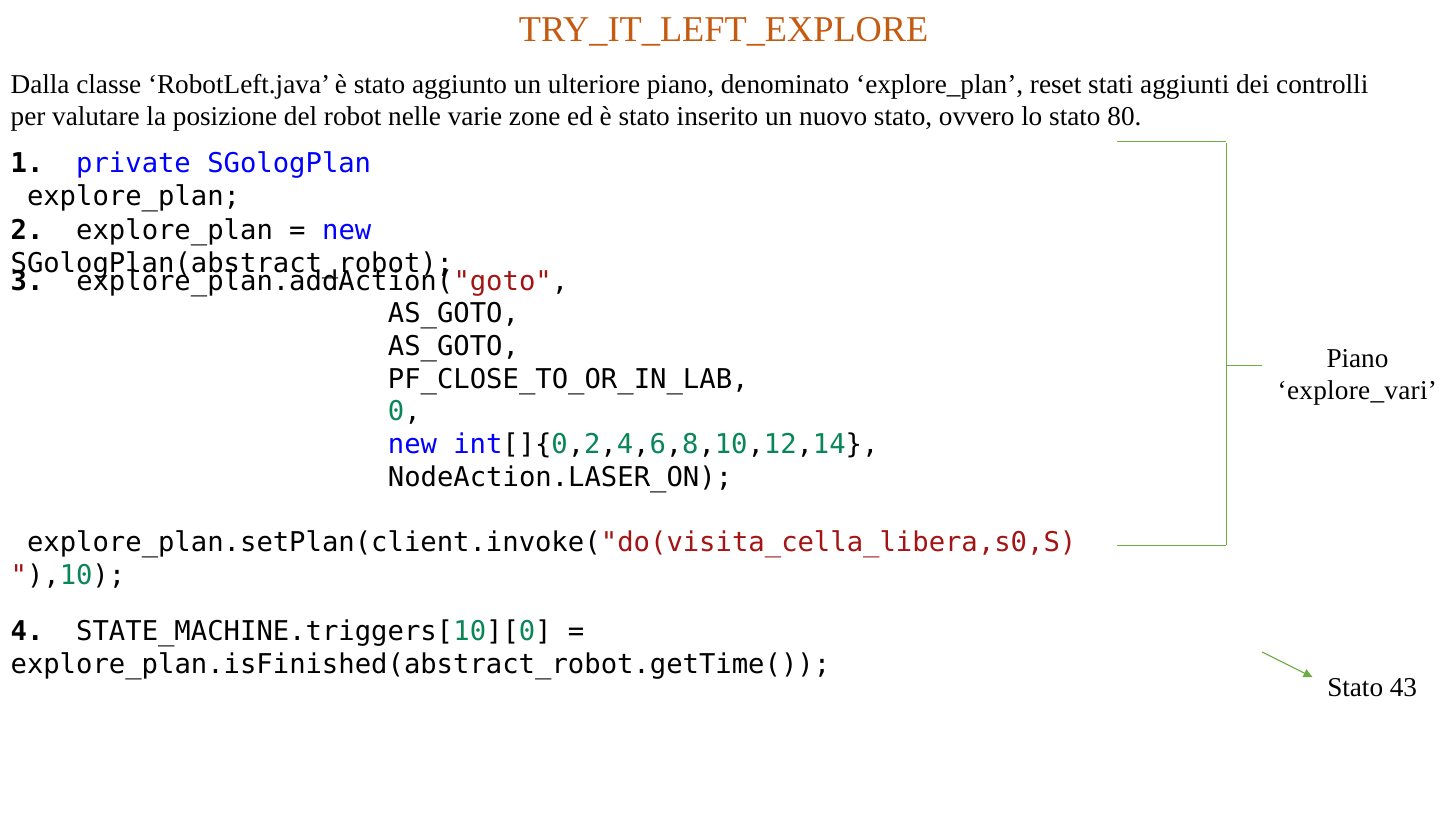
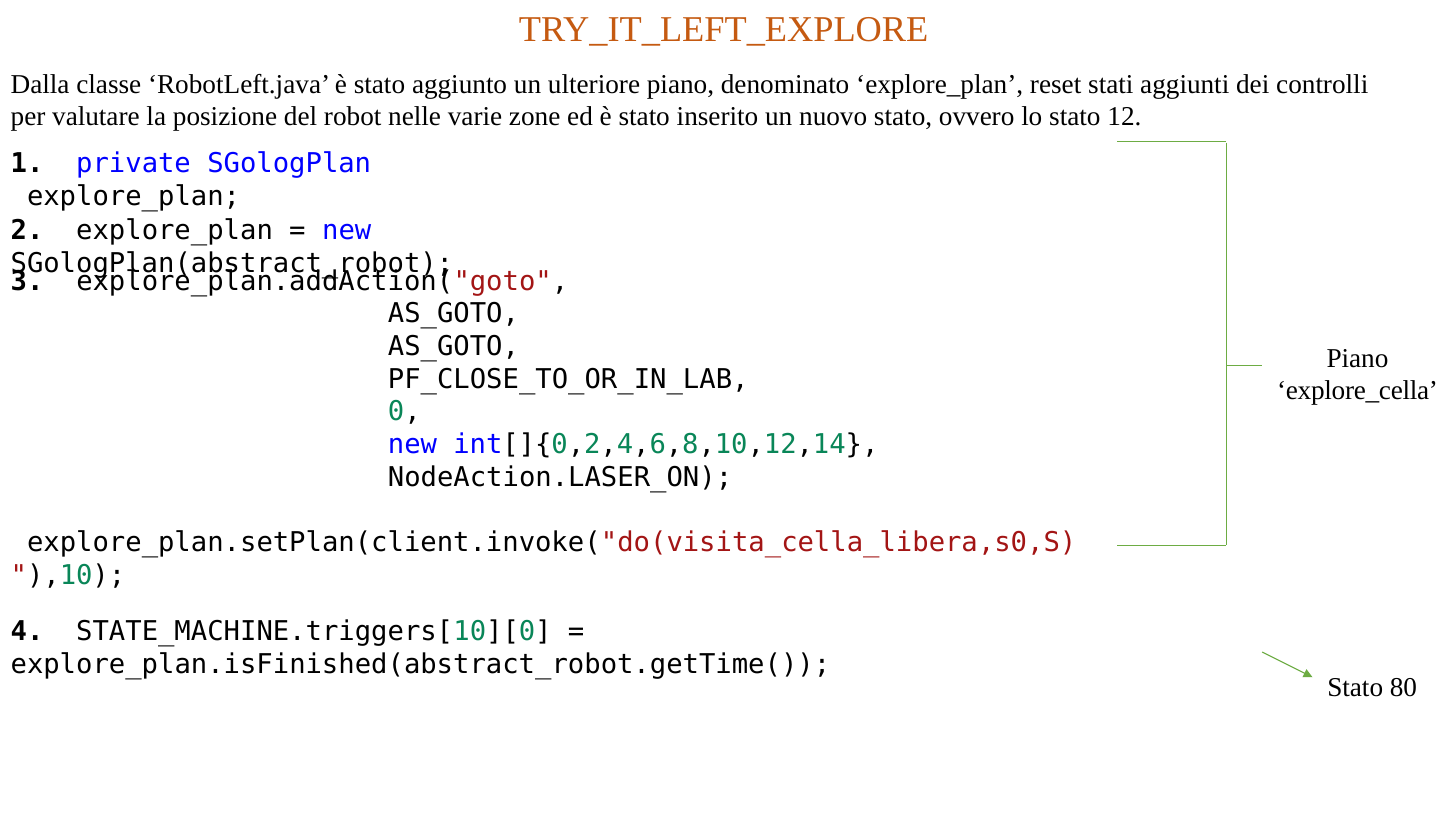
80: 80 -> 12
explore_vari: explore_vari -> explore_cella
43: 43 -> 80
